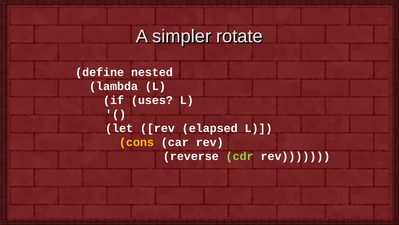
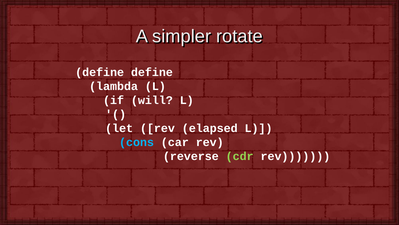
define nested: nested -> define
uses: uses -> will
cons colour: yellow -> light blue
